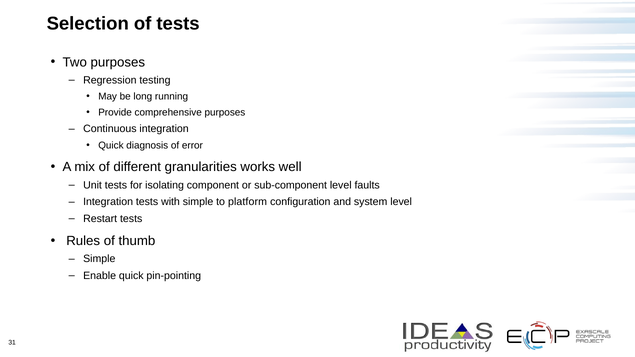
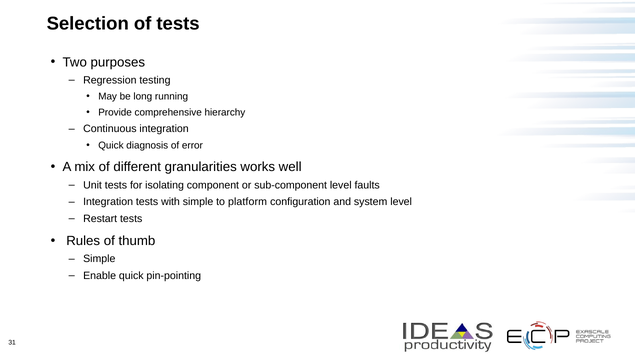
comprehensive purposes: purposes -> hierarchy
